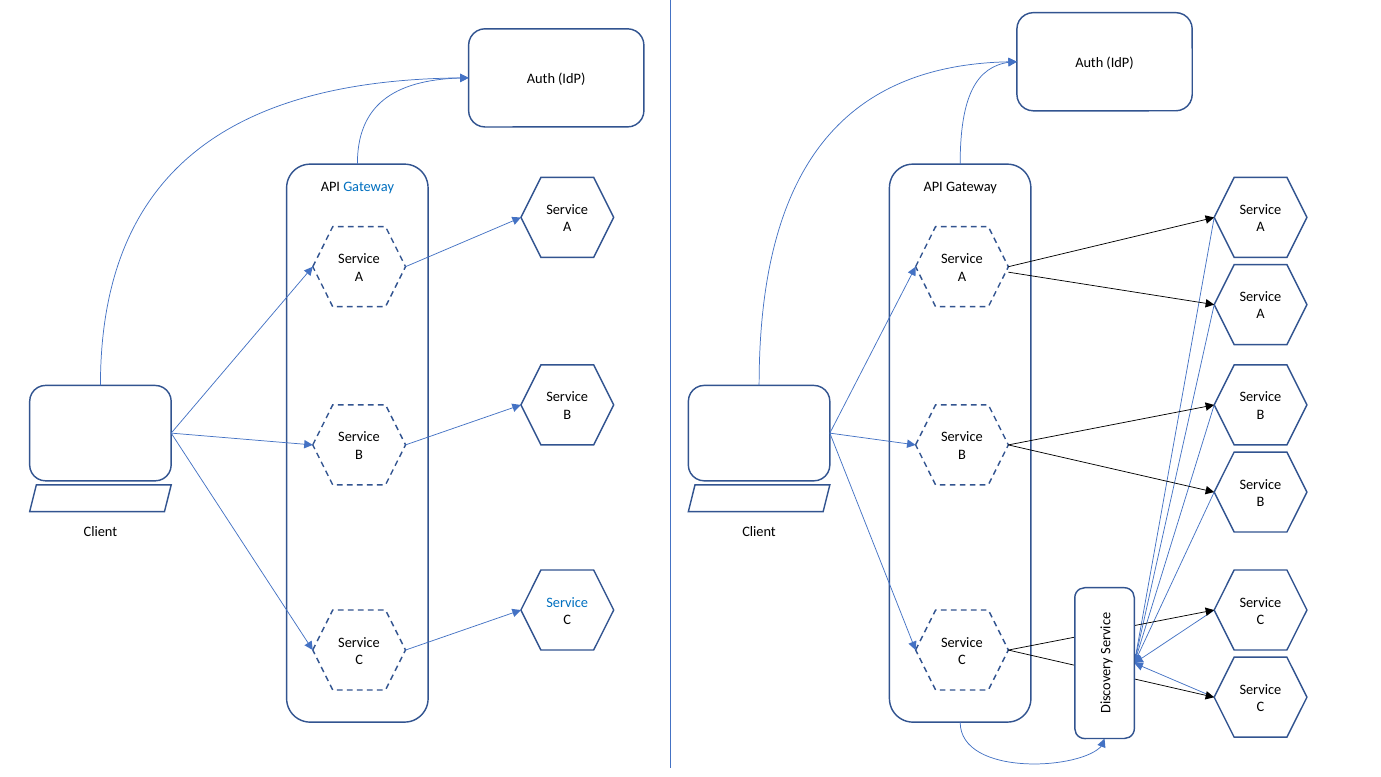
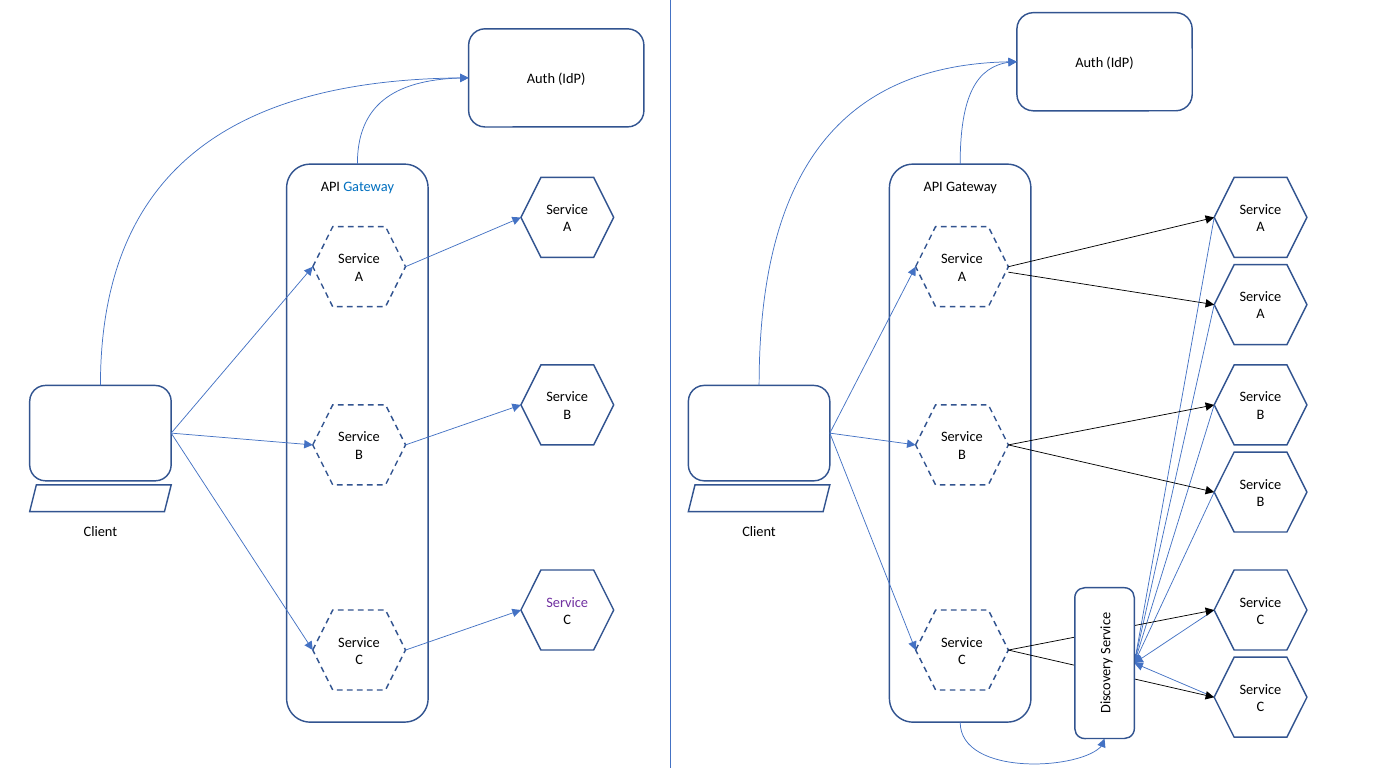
Service at (567, 602) colour: blue -> purple
